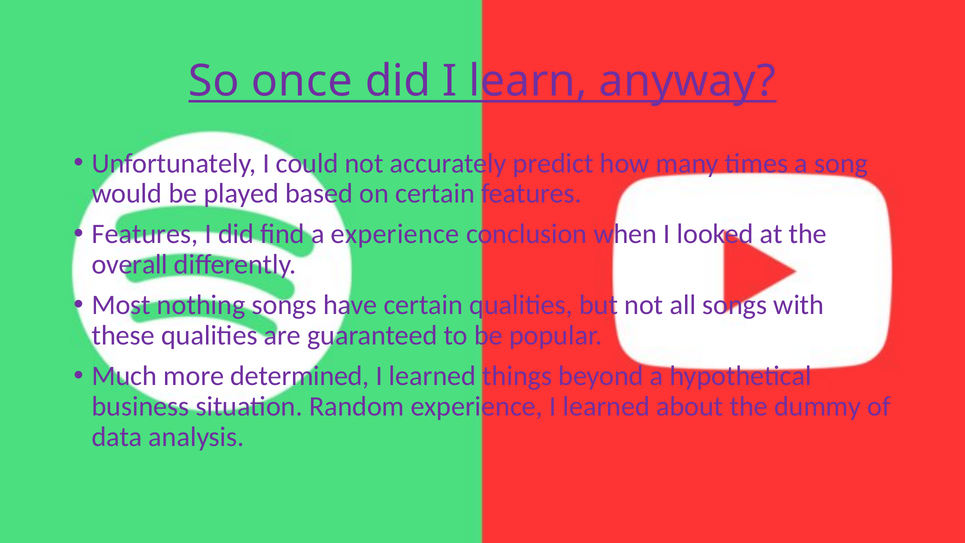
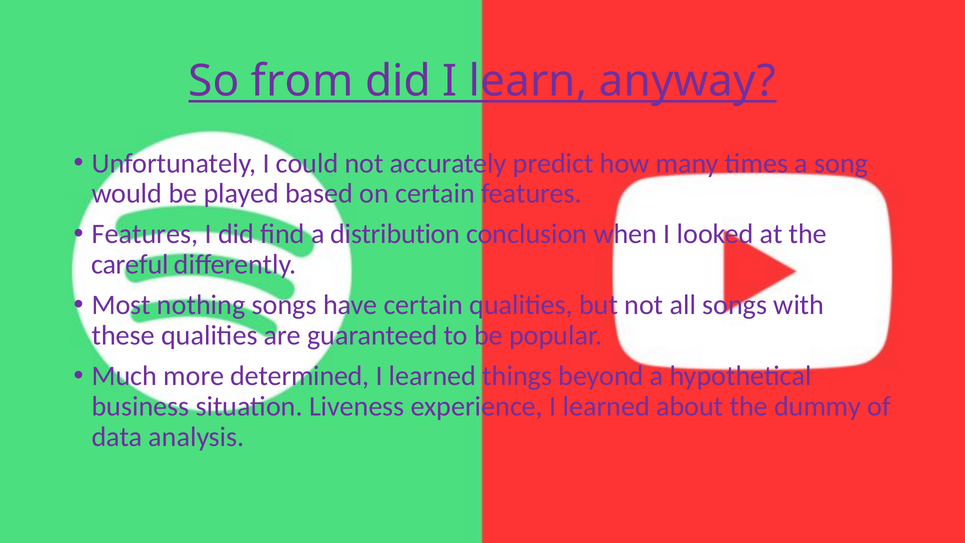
once: once -> from
a experience: experience -> distribution
overall: overall -> careful
Random: Random -> Liveness
